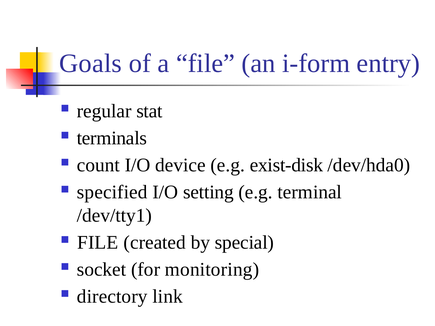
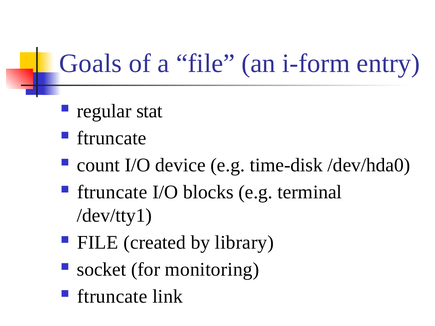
terminals at (112, 138): terminals -> ftruncate
exist-disk: exist-disk -> time-disk
specified at (112, 192): specified -> ftruncate
setting: setting -> blocks
special: special -> library
directory at (112, 297): directory -> ftruncate
